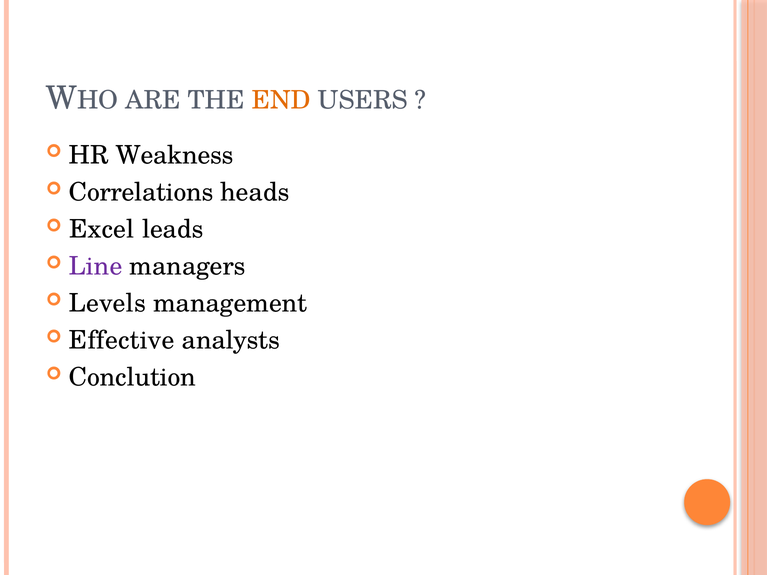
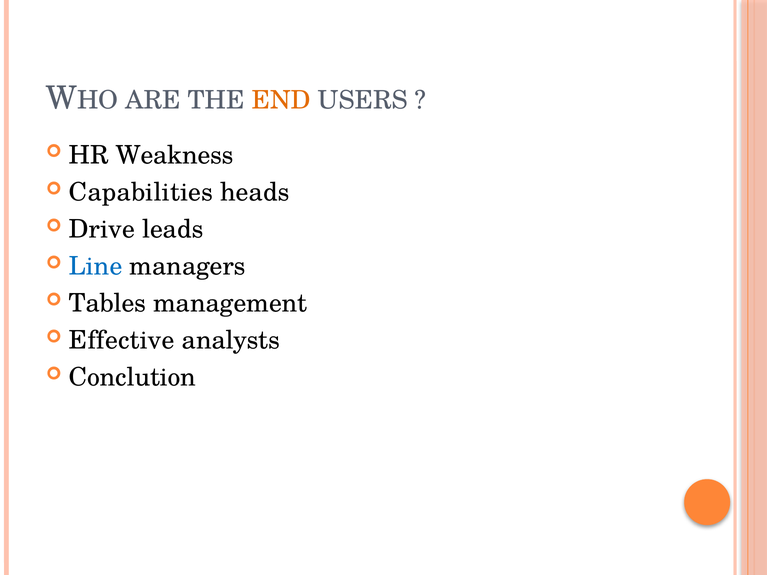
Correlations: Correlations -> Capabilities
Excel: Excel -> Drive
Line colour: purple -> blue
Levels: Levels -> Tables
